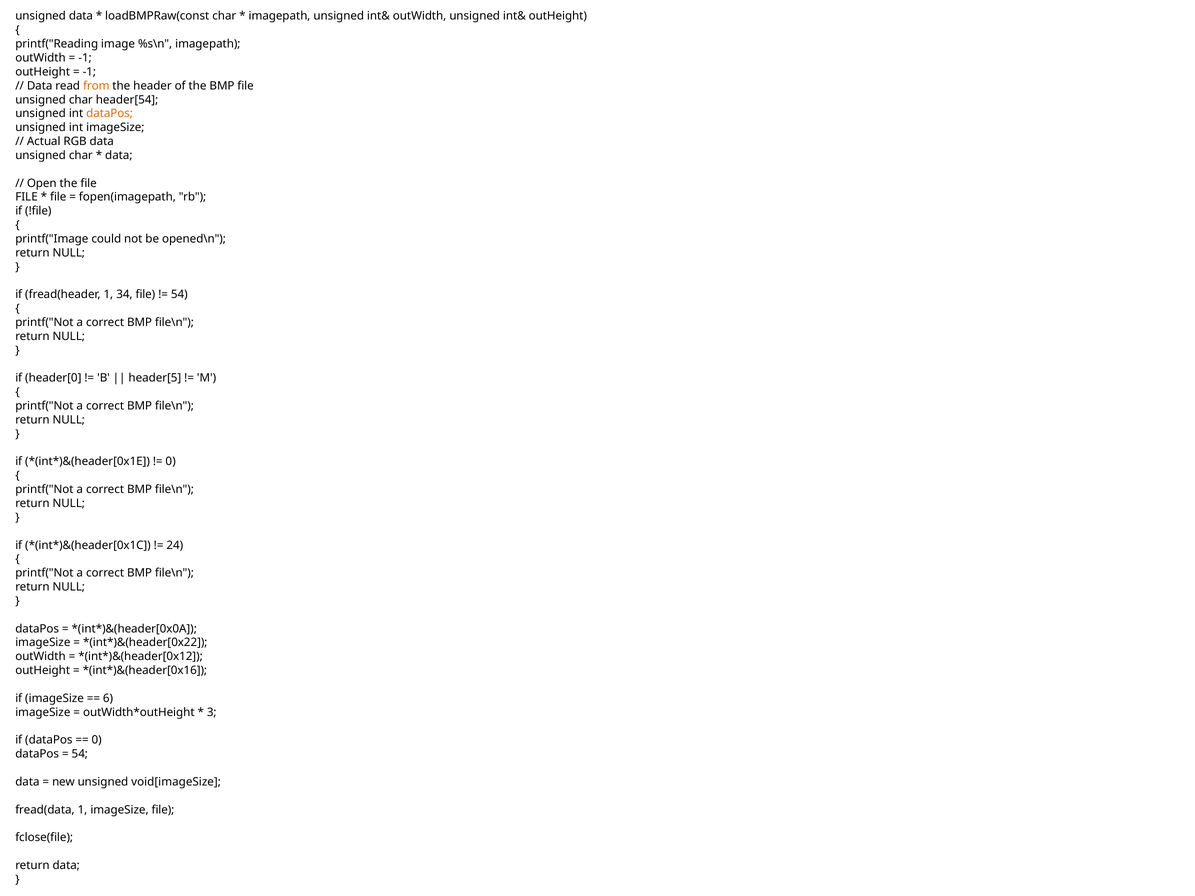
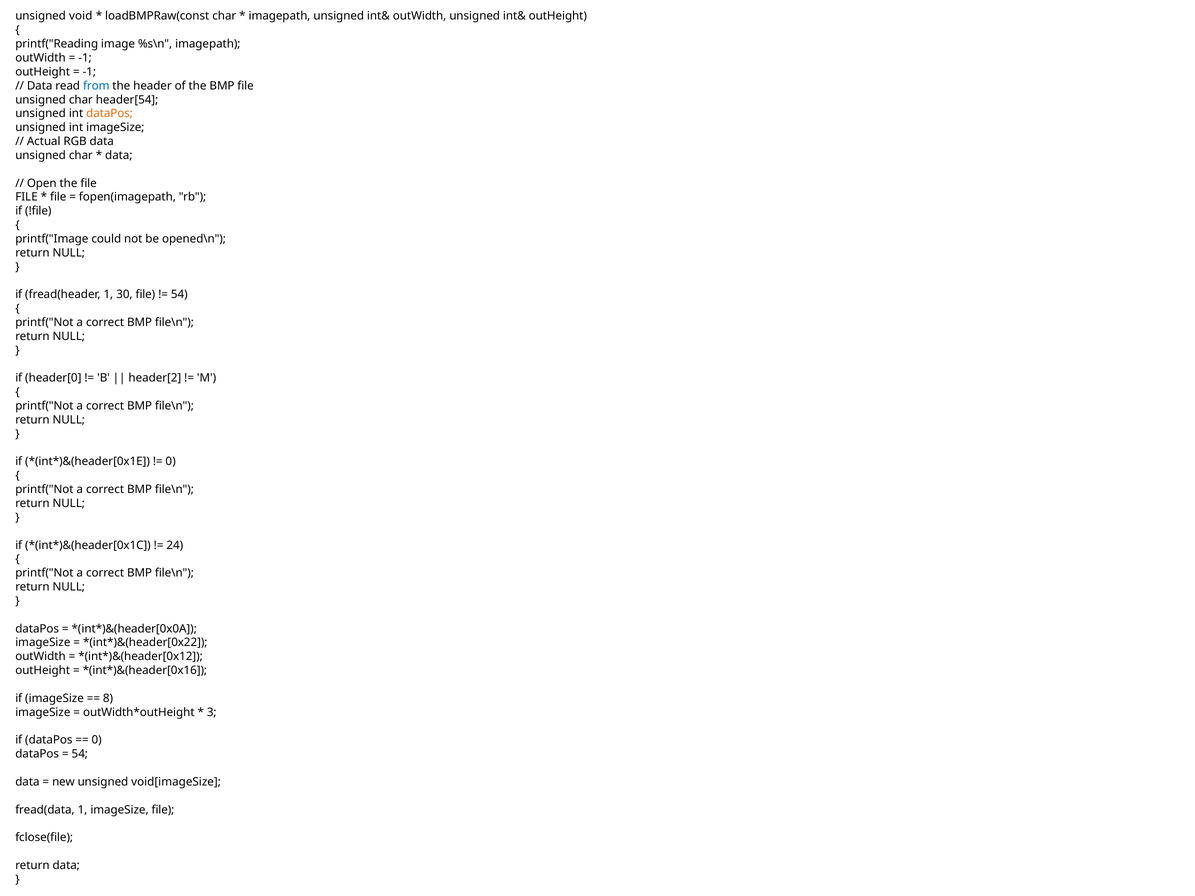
unsigned data: data -> void
from colour: orange -> blue
34: 34 -> 30
header[5: header[5 -> header[2
6: 6 -> 8
